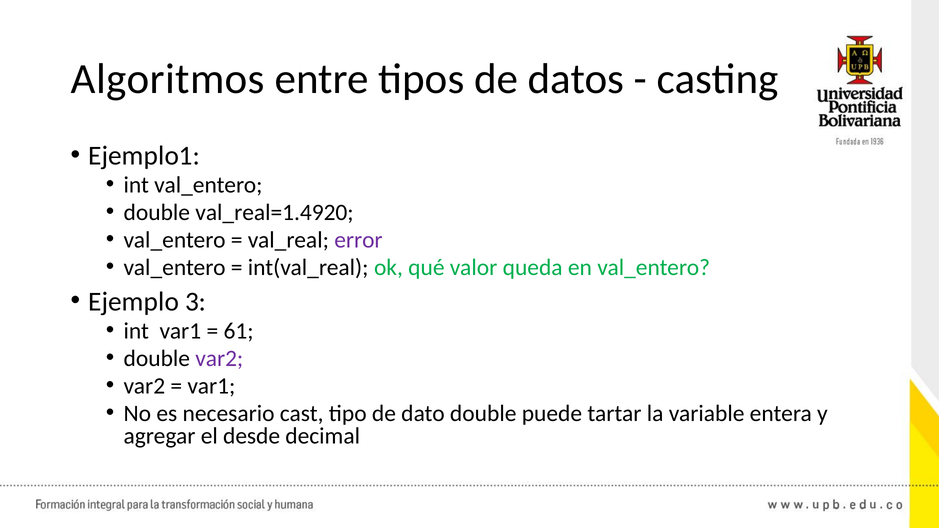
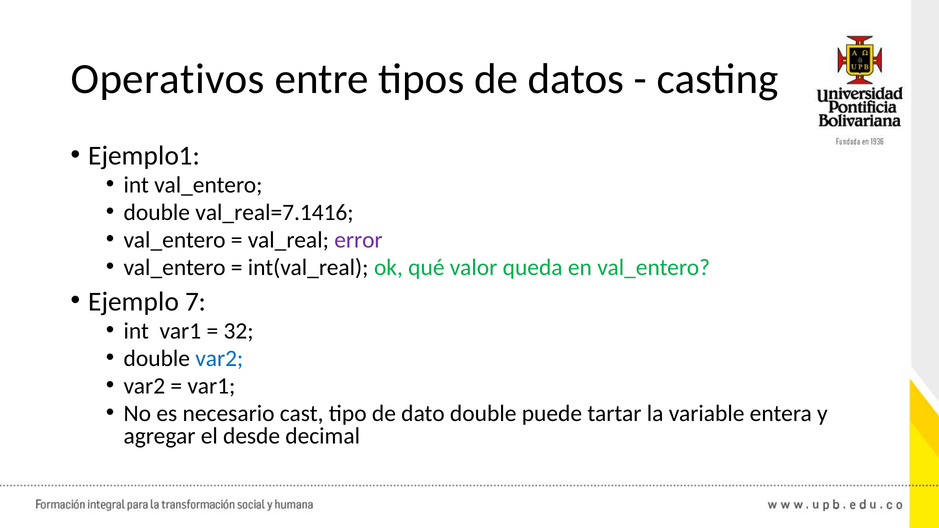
Algoritmos: Algoritmos -> Operativos
val_real=1.4920: val_real=1.4920 -> val_real=7.1416
3: 3 -> 7
61: 61 -> 32
var2 at (219, 359) colour: purple -> blue
